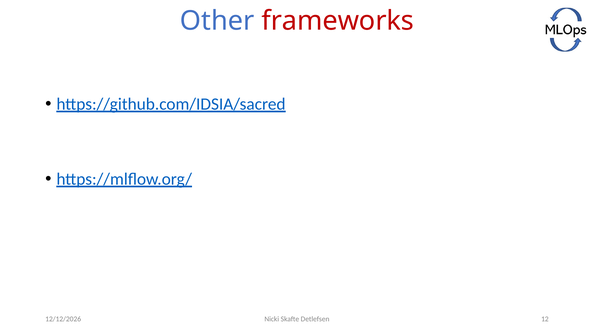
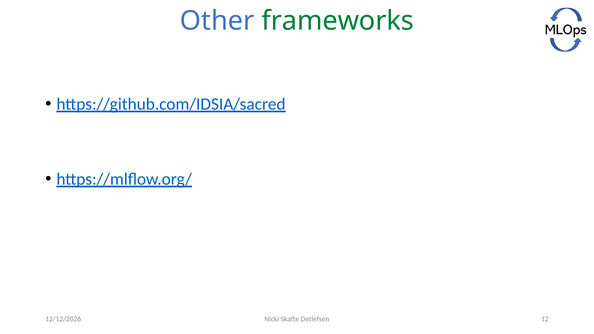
frameworks colour: red -> green
